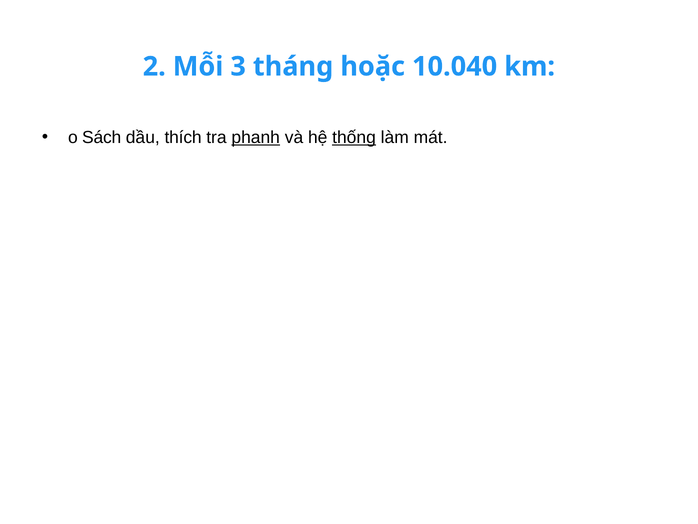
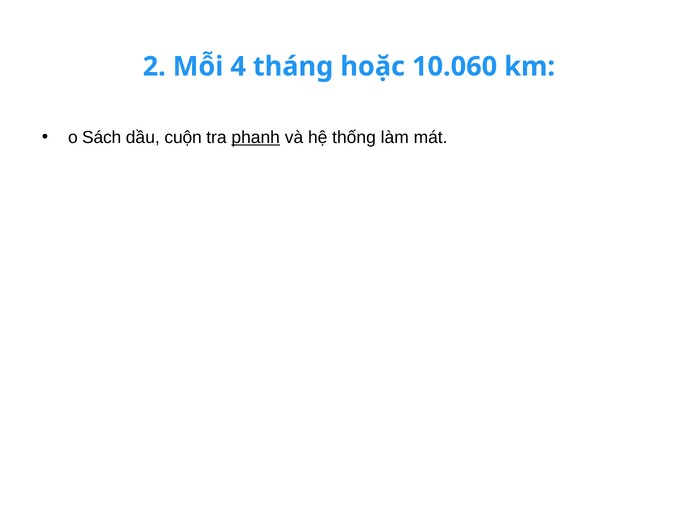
3: 3 -> 4
10.040: 10.040 -> 10.060
thích: thích -> cuộn
thống underline: present -> none
